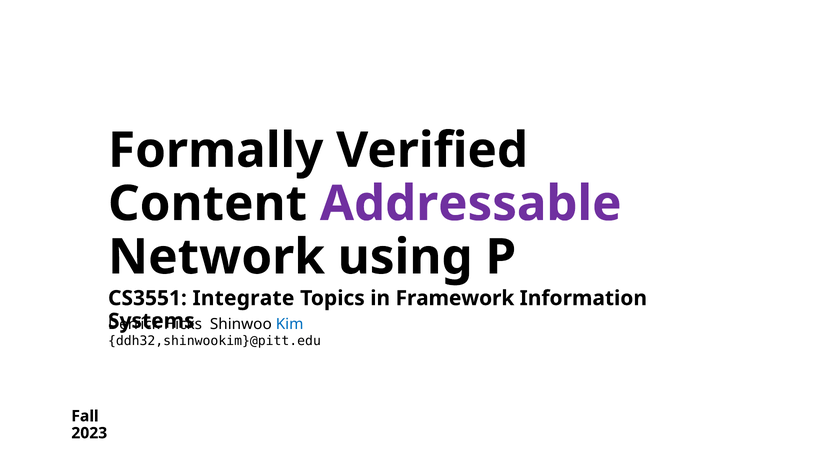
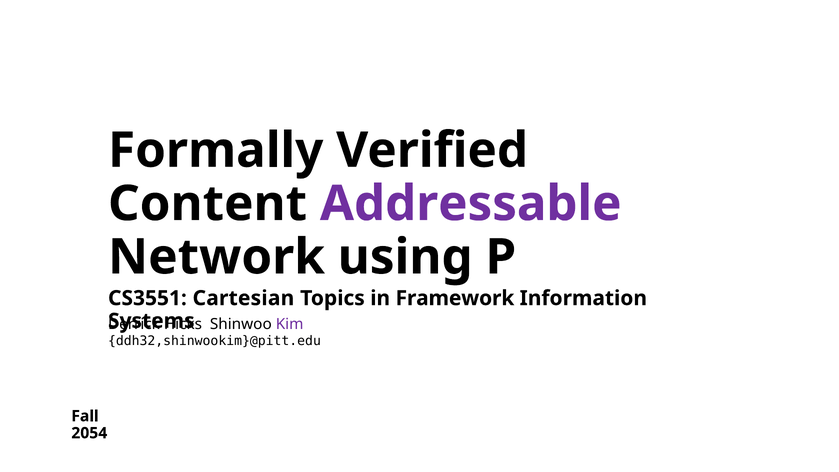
Integrate: Integrate -> Cartesian
Kim colour: blue -> purple
2023: 2023 -> 2054
